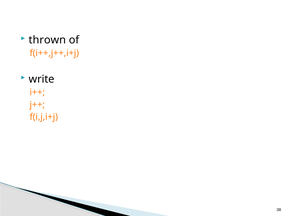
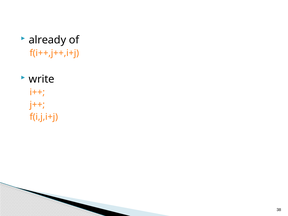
thrown: thrown -> already
